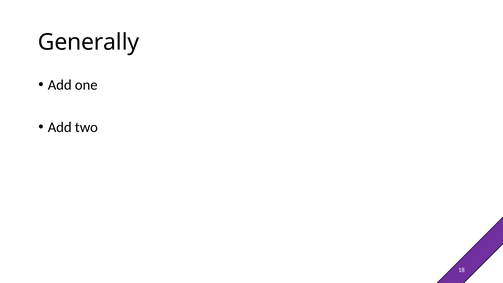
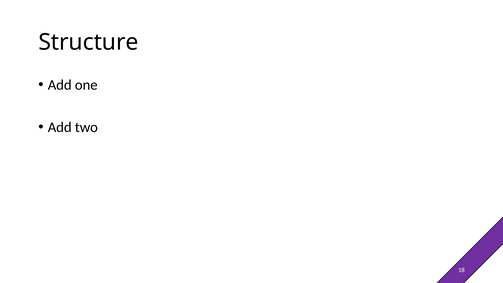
Generally: Generally -> Structure
